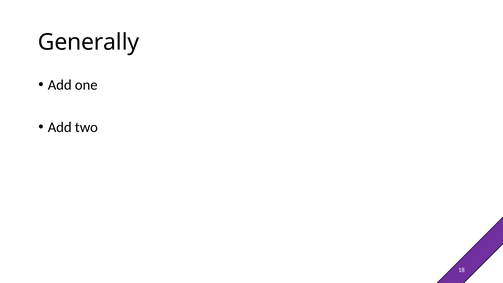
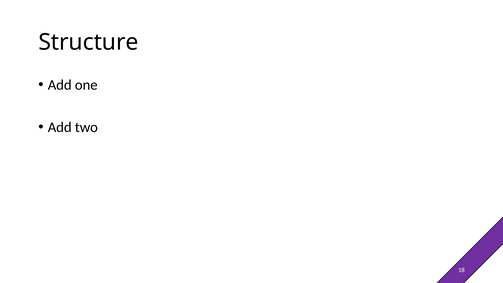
Generally: Generally -> Structure
